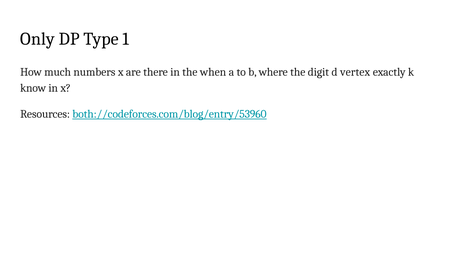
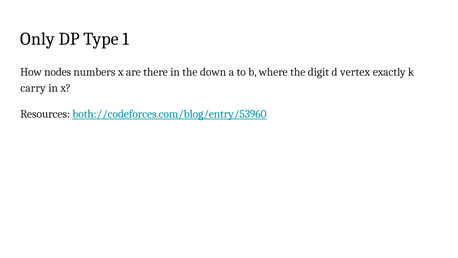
much: much -> nodes
when: when -> down
know: know -> carry
